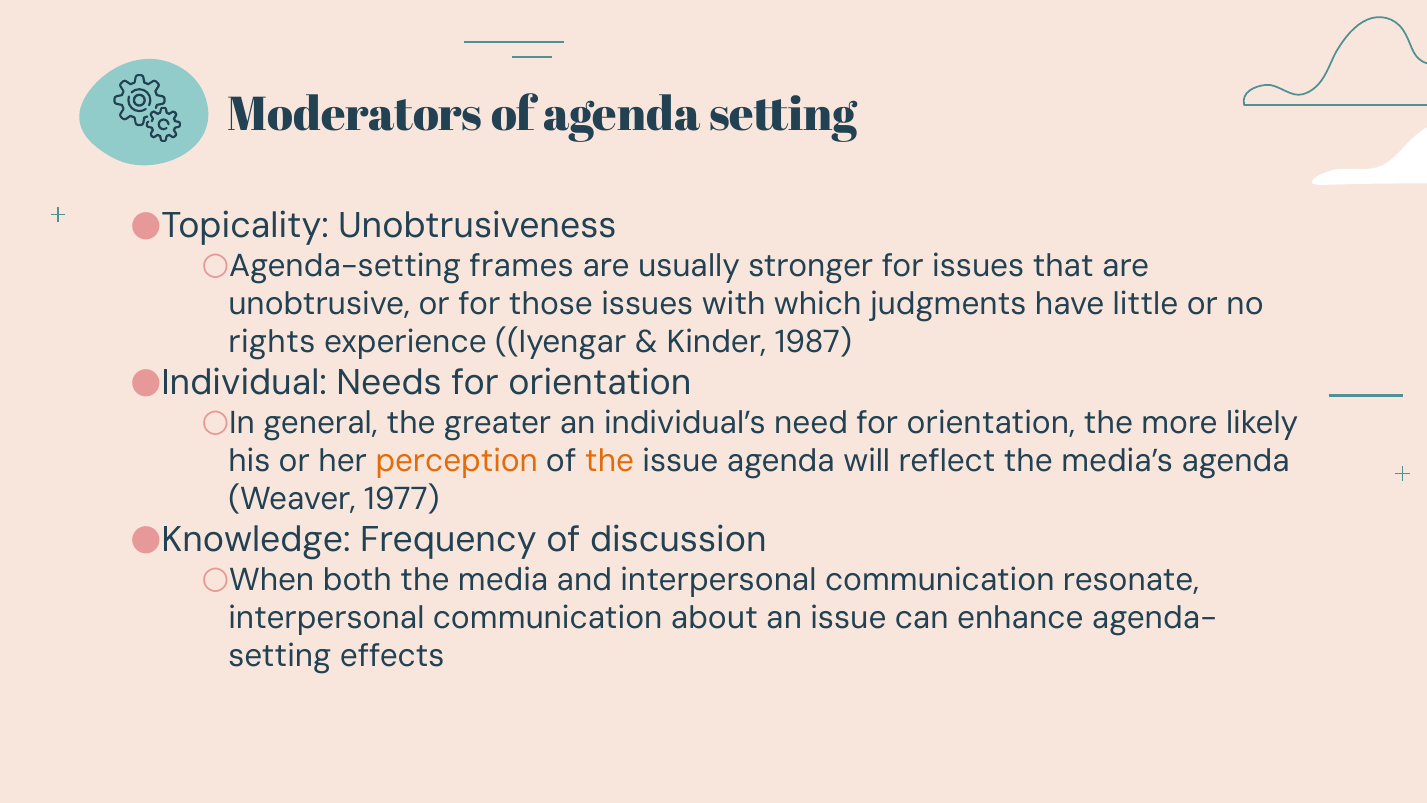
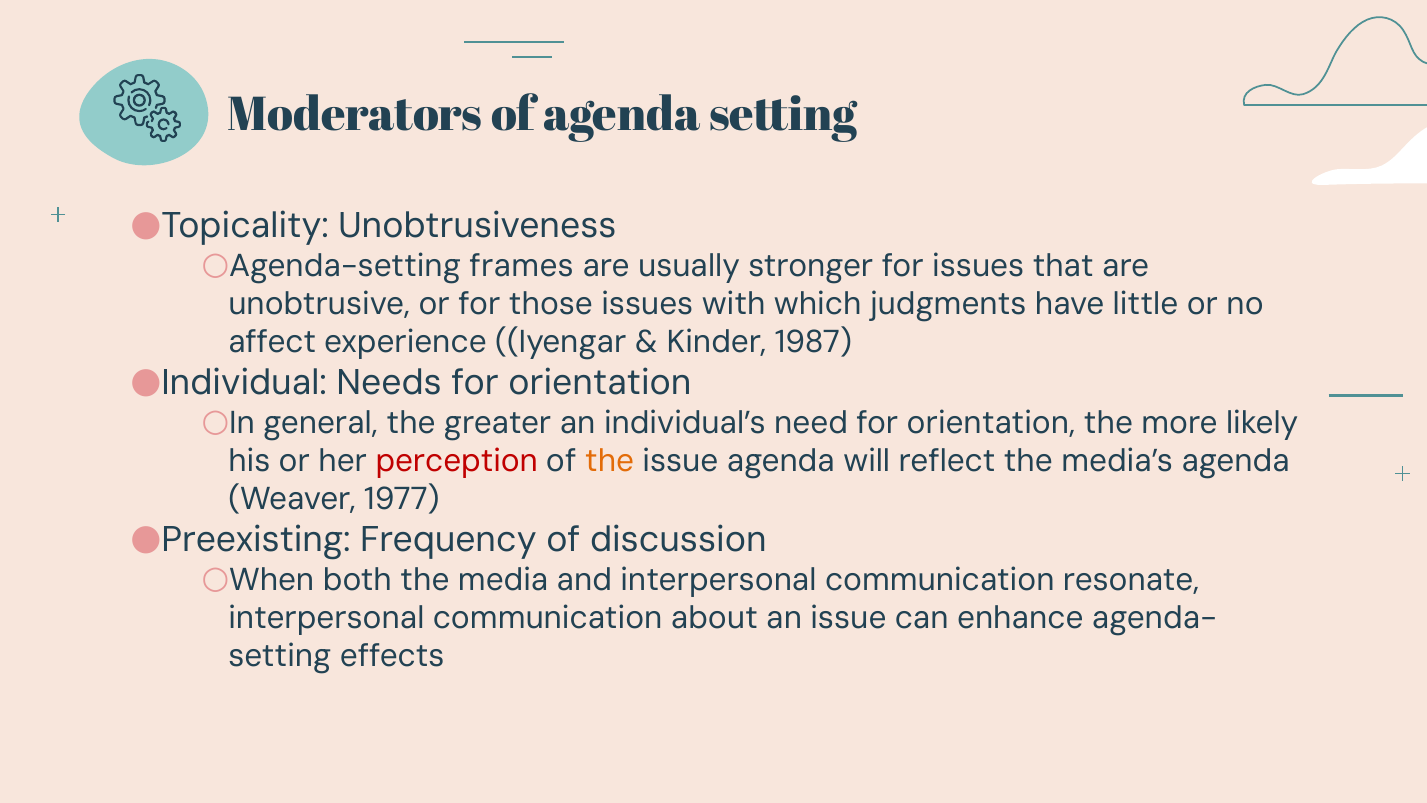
rights: rights -> affect
perception colour: orange -> red
Knowledge: Knowledge -> Preexisting
